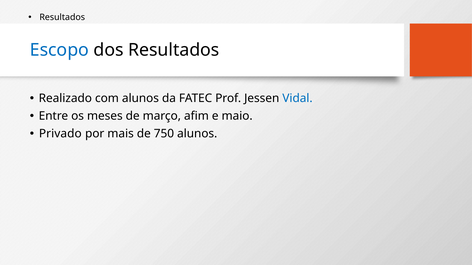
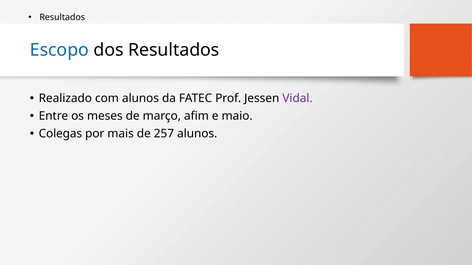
Vidal colour: blue -> purple
Privado: Privado -> Colegas
750: 750 -> 257
